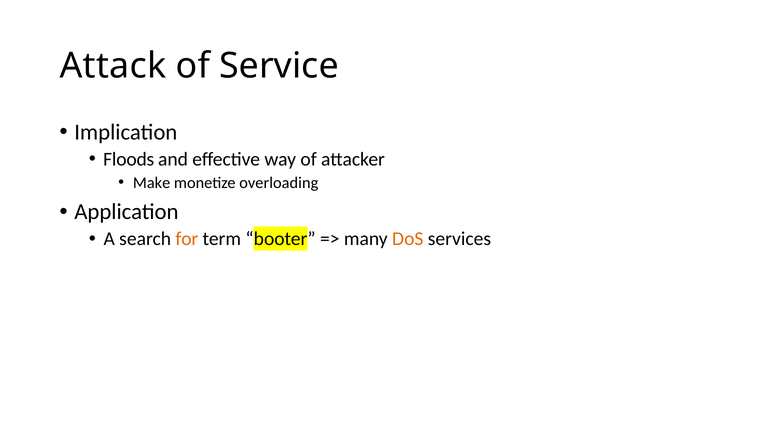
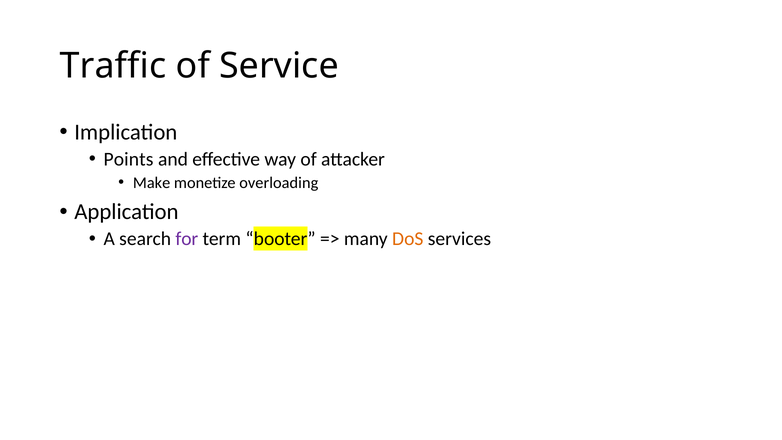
Attack: Attack -> Traffic
Floods: Floods -> Points
for colour: orange -> purple
